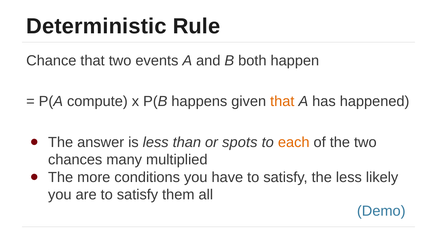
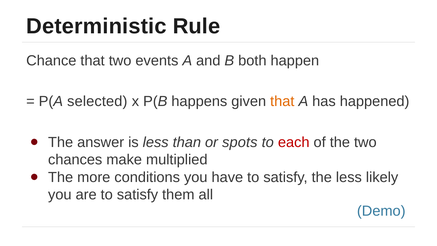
compute: compute -> selected
each colour: orange -> red
many: many -> make
